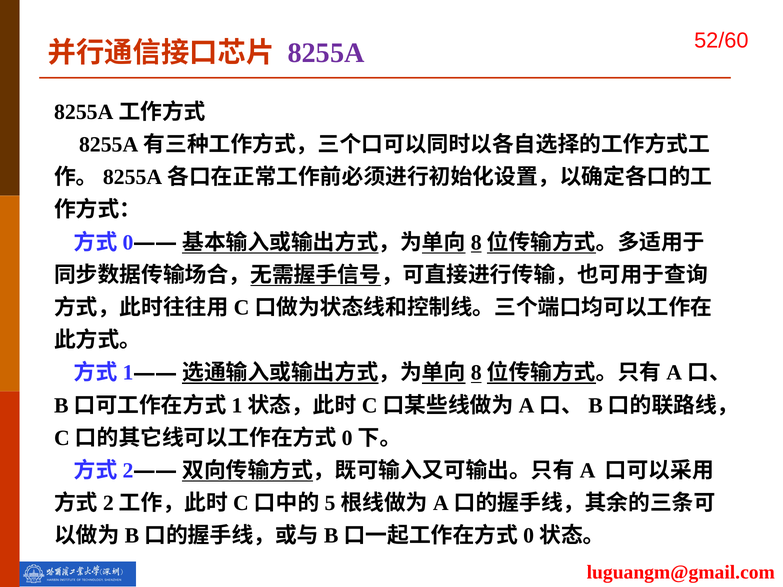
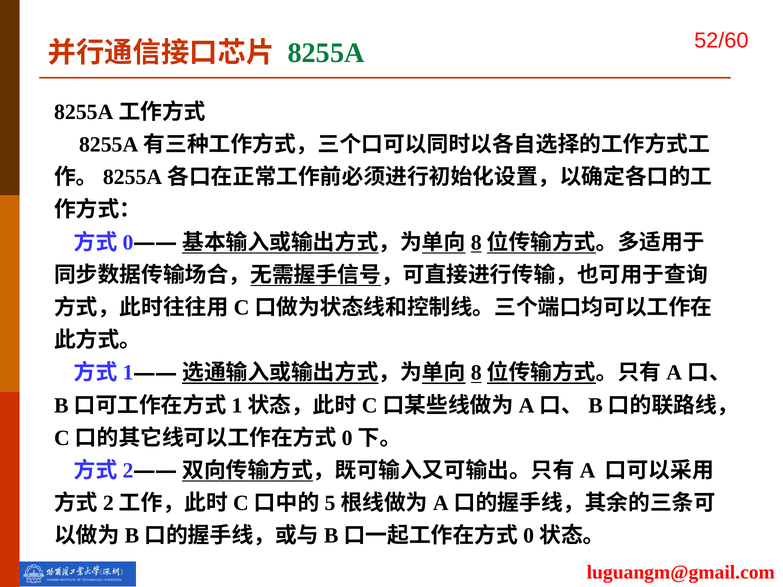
8255A colour: purple -> green
